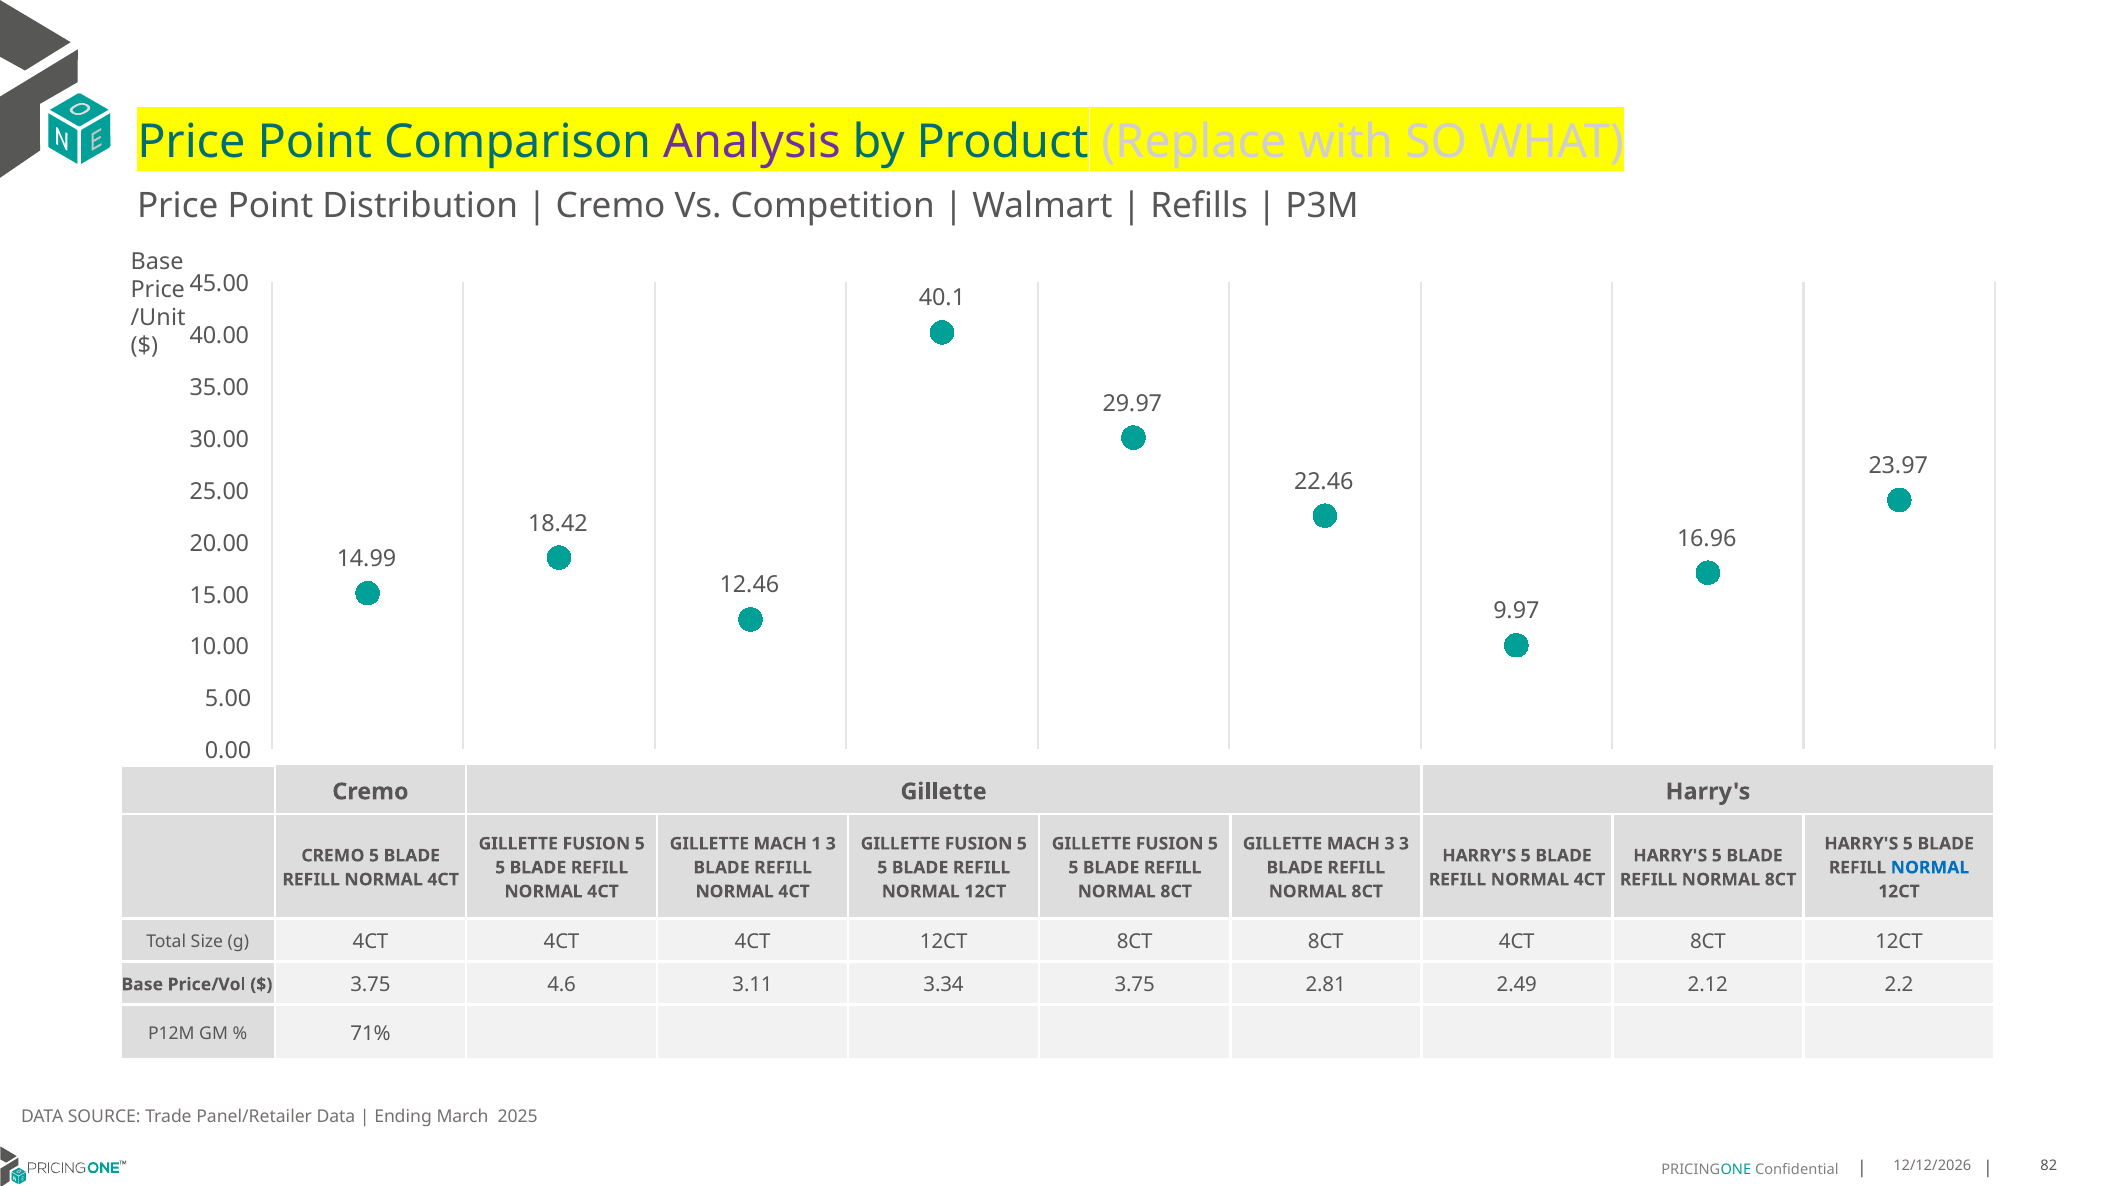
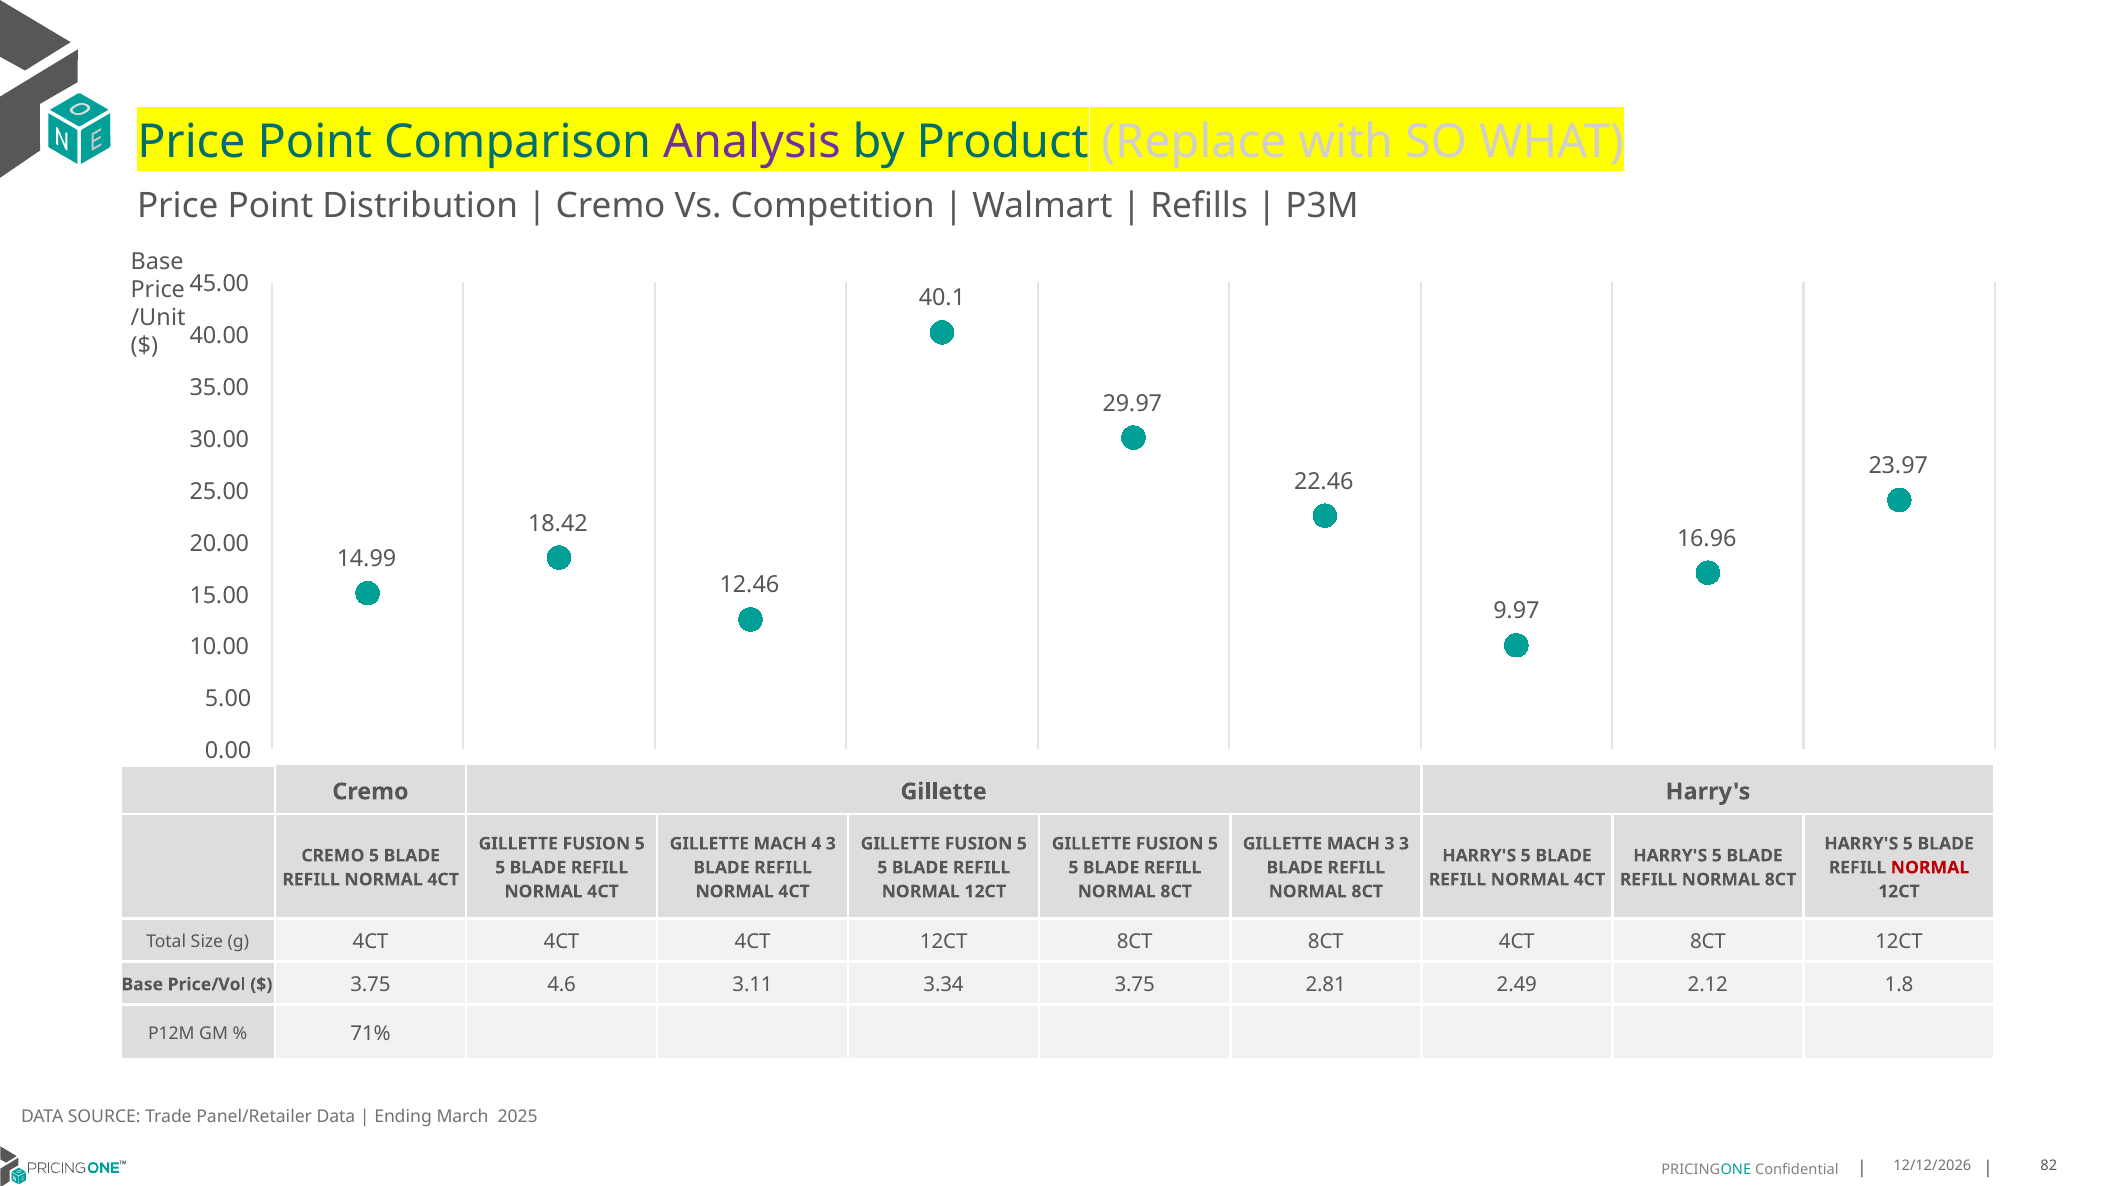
1: 1 -> 4
NORMAL at (1930, 868) colour: blue -> red
2.2: 2.2 -> 1.8
